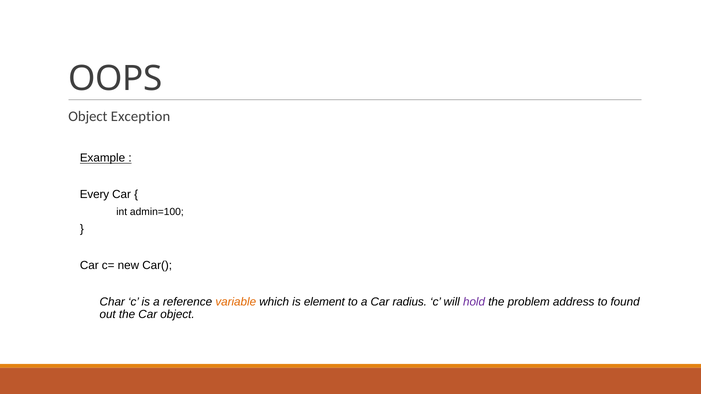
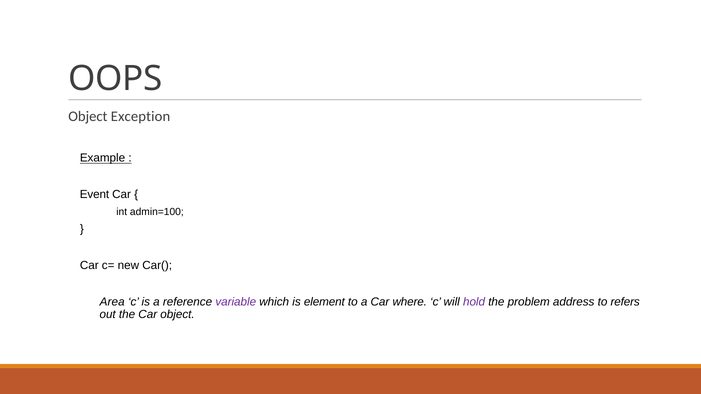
Every: Every -> Event
Char: Char -> Area
variable colour: orange -> purple
radius: radius -> where
found: found -> refers
